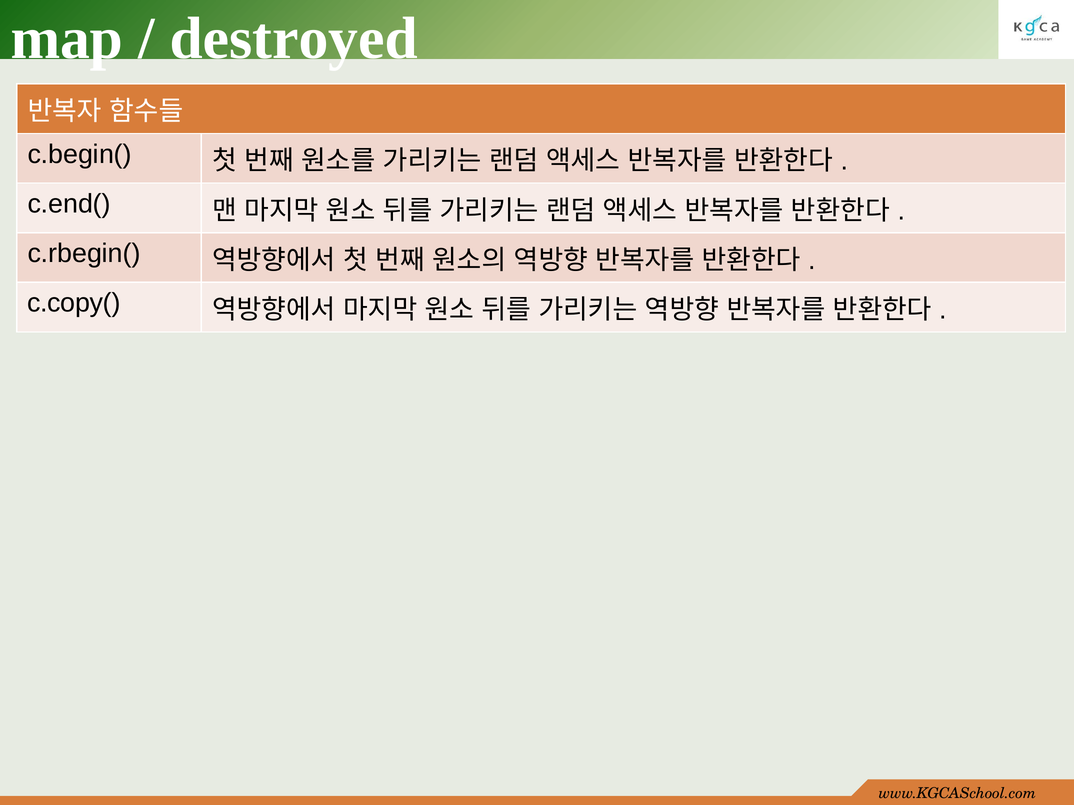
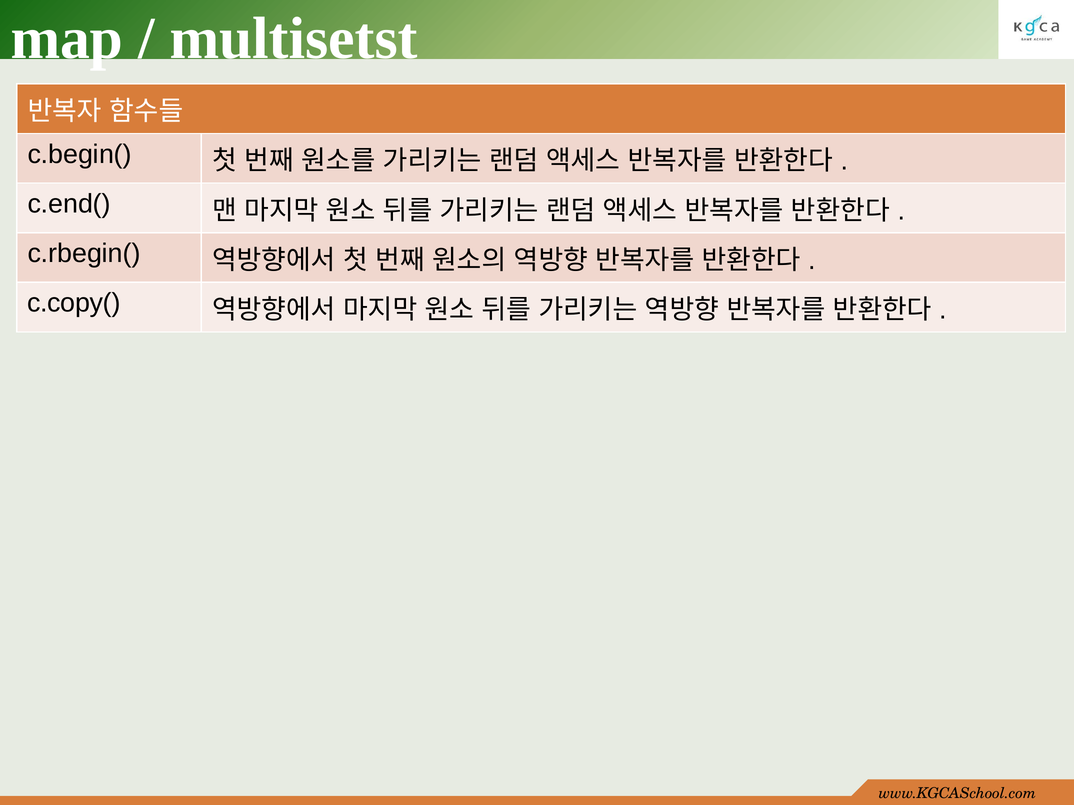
destroyed: destroyed -> multisetst
